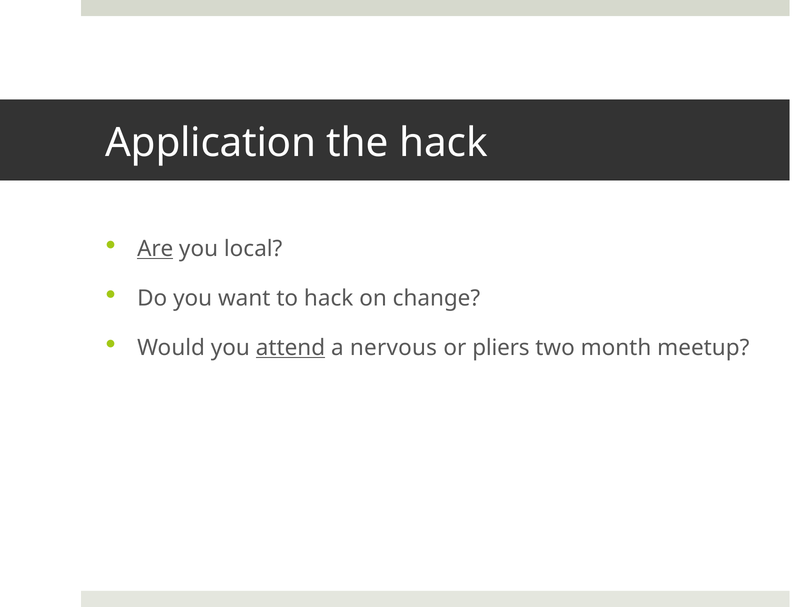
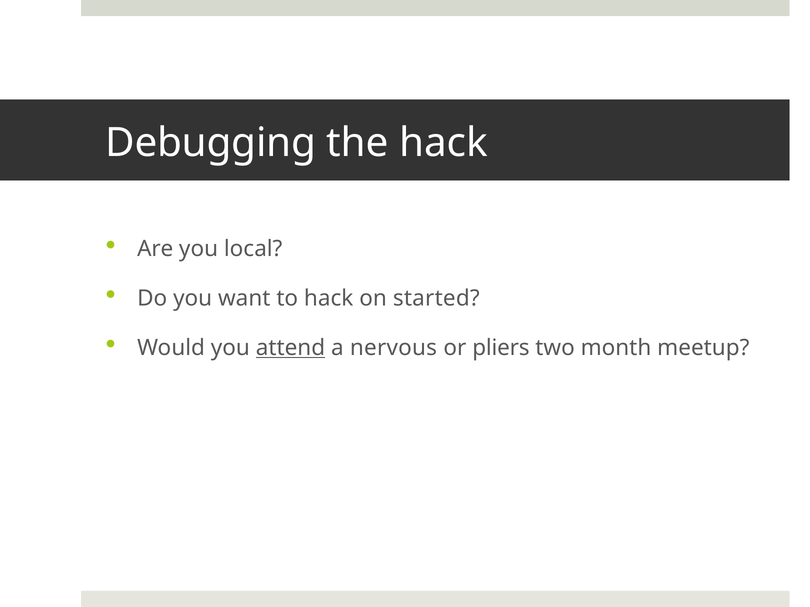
Application: Application -> Debugging
Are underline: present -> none
change: change -> started
